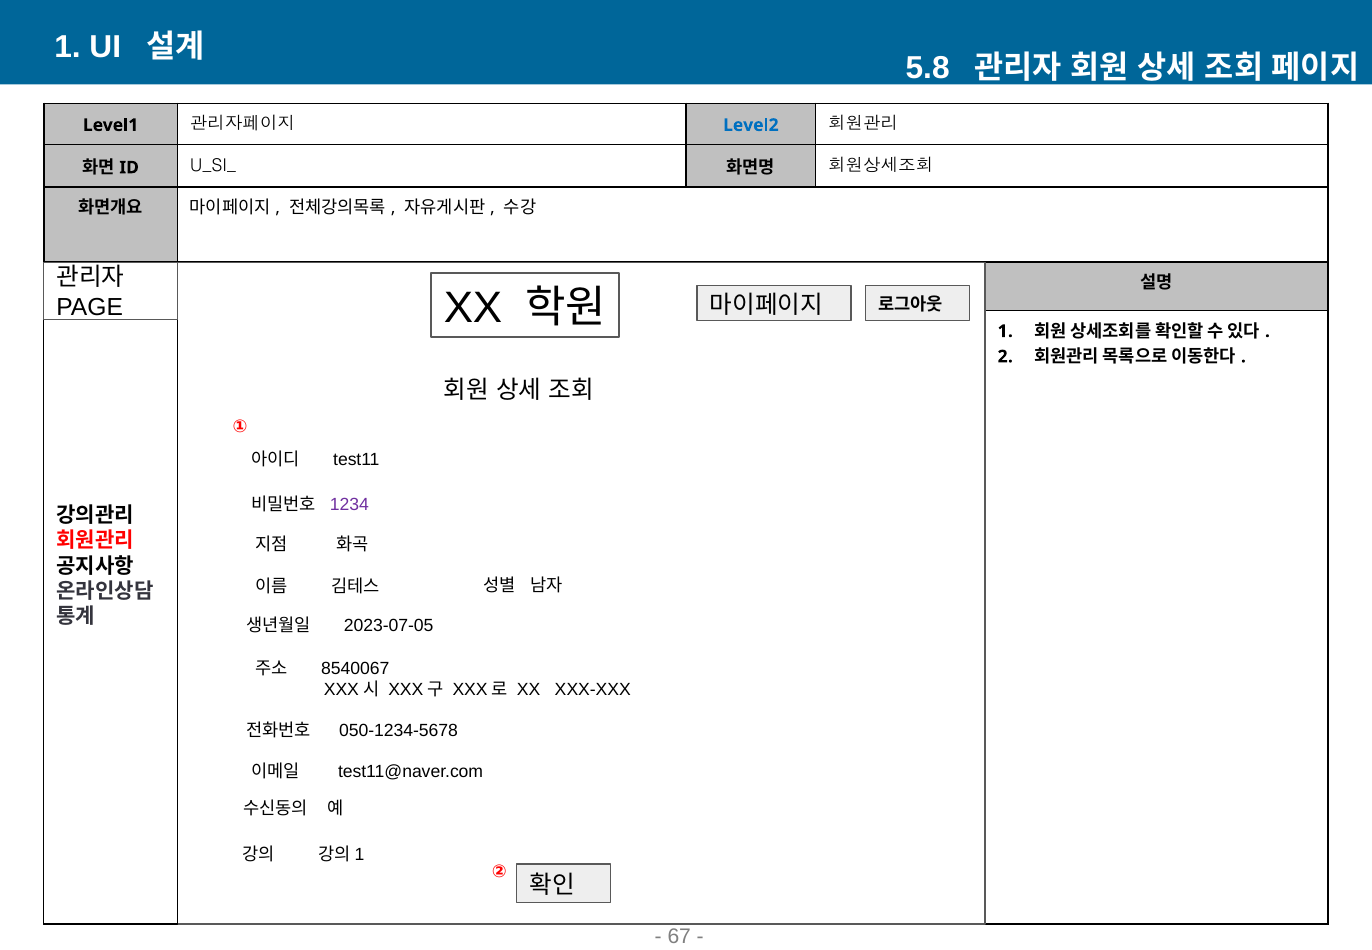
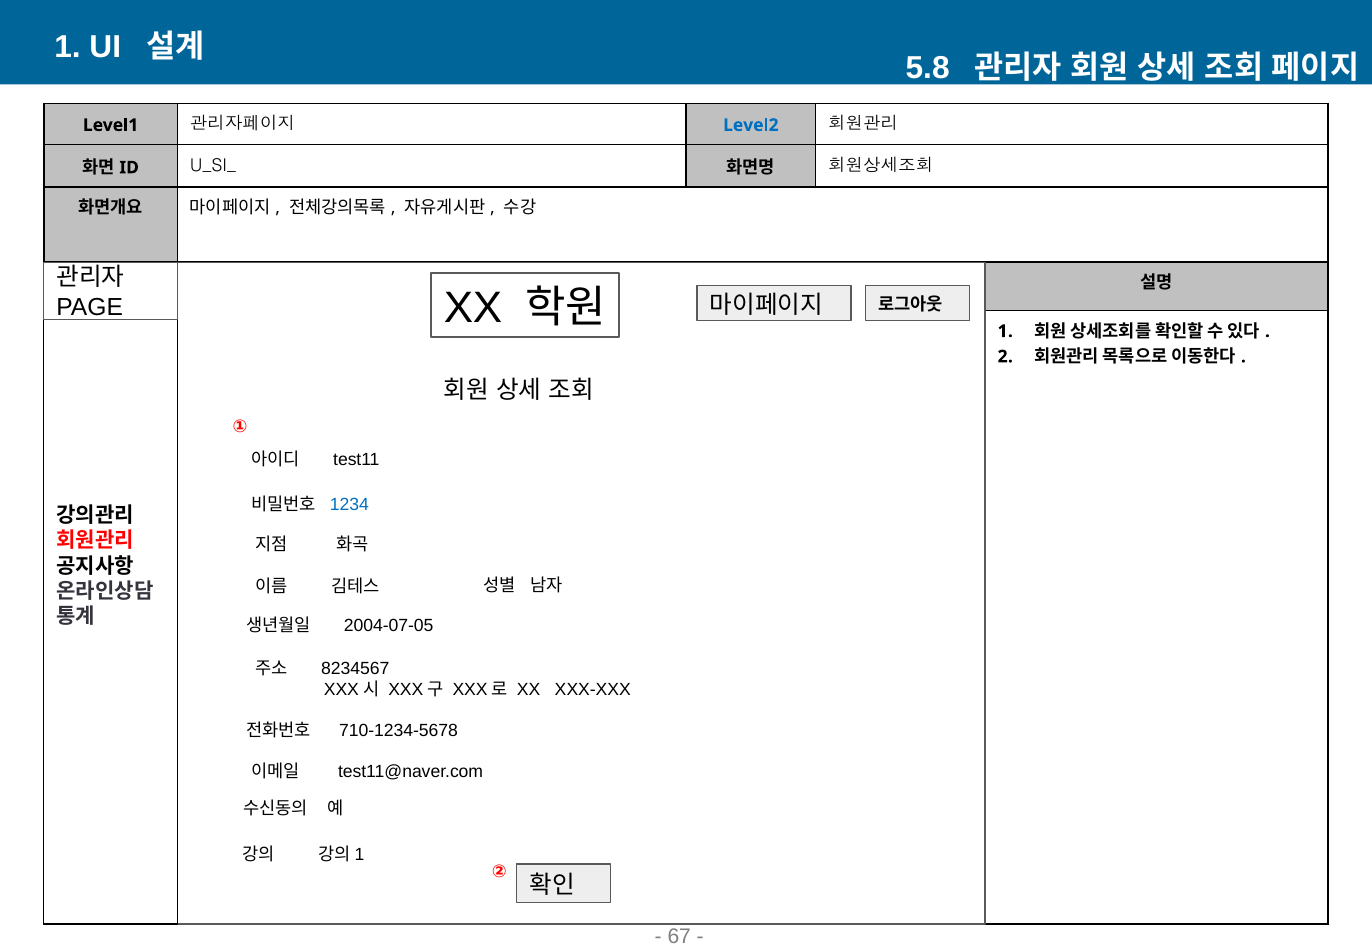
1234 colour: purple -> blue
2023-07-05: 2023-07-05 -> 2004-07-05
8540067: 8540067 -> 8234567
050-1234-5678: 050-1234-5678 -> 710-1234-5678
